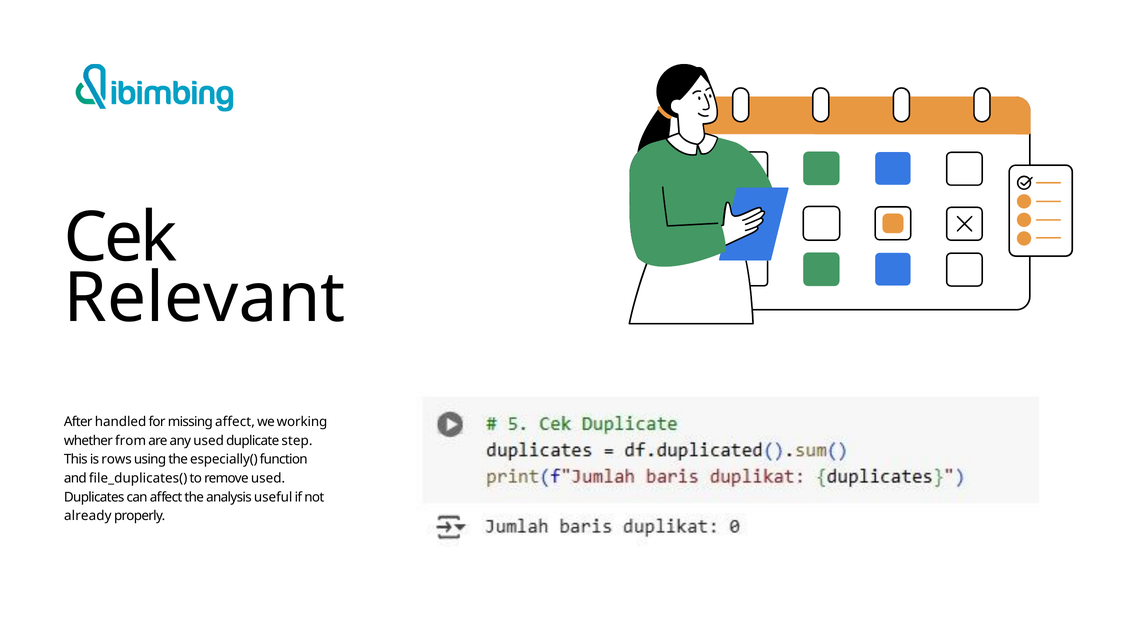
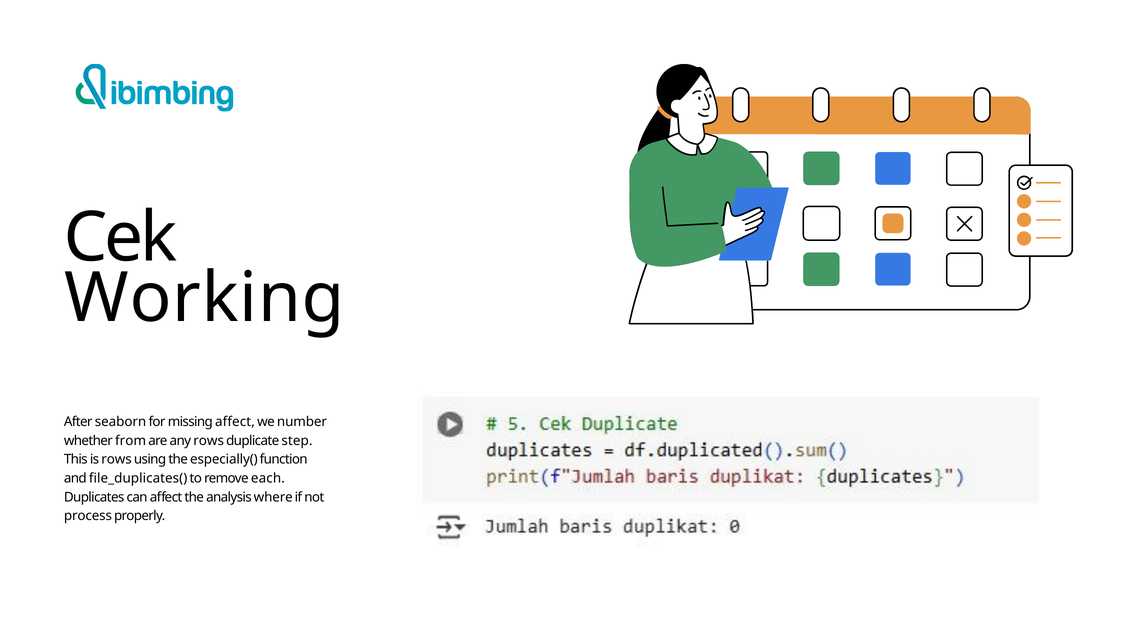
Relevant: Relevant -> Working
handled: handled -> seaborn
working: working -> number
any used: used -> rows
remove used: used -> each
useful: useful -> where
already: already -> process
